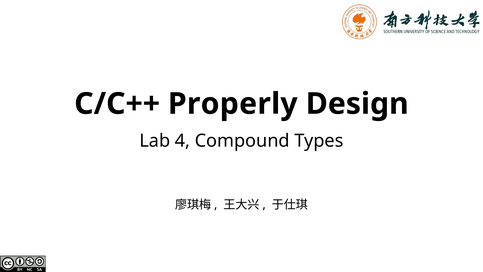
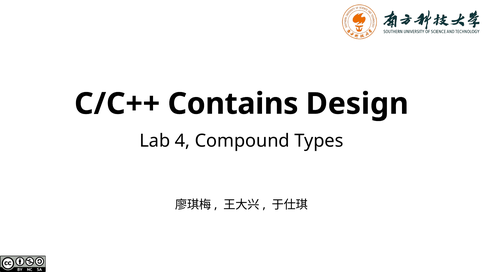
Properly: Properly -> Contains
